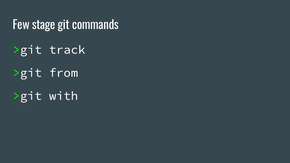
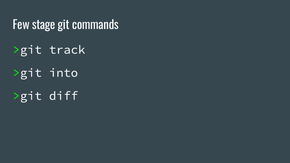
from: from -> into
with: with -> diff
